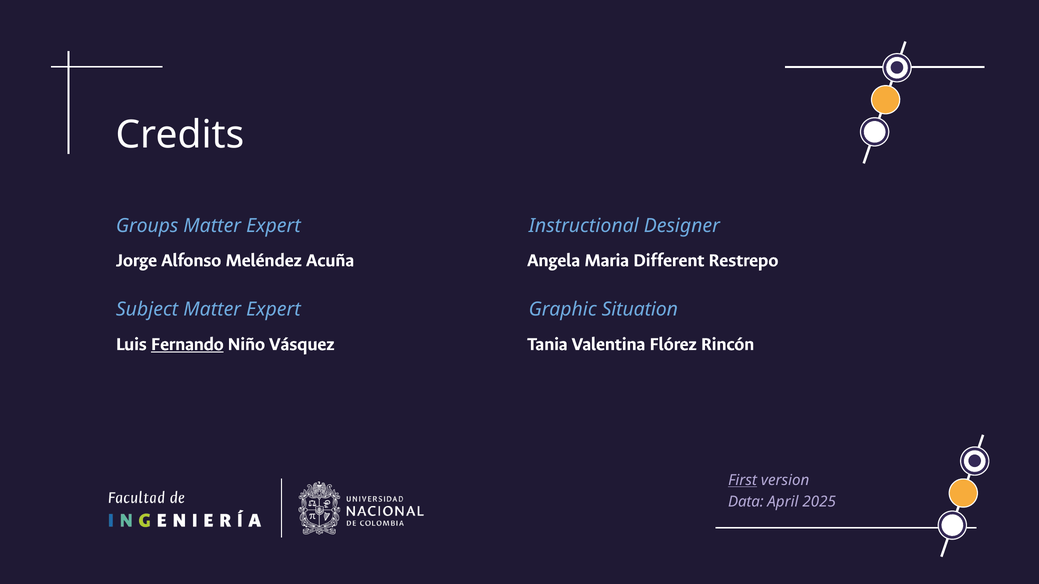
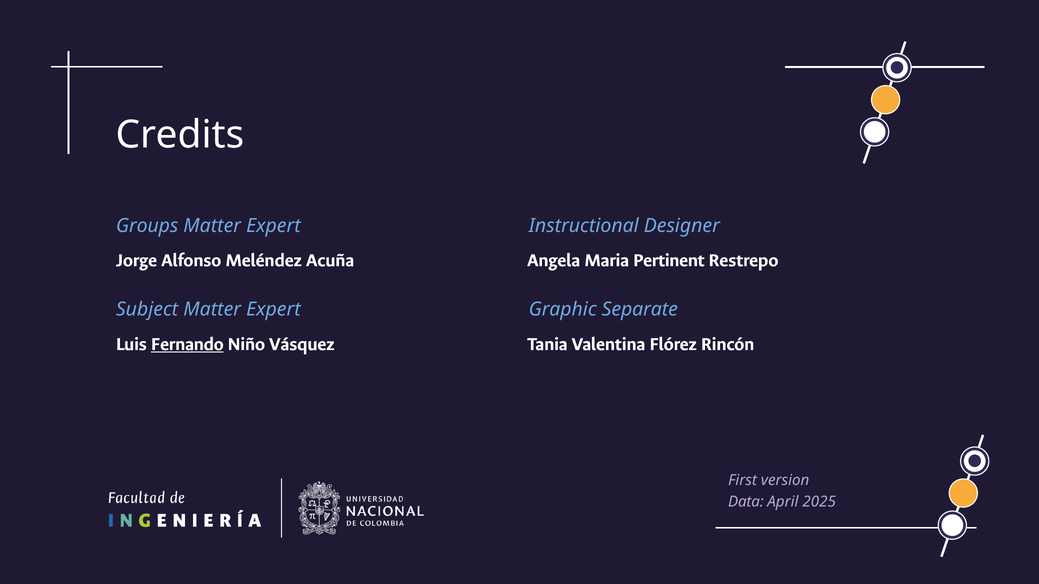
Different: Different -> Pertinent
Situation: Situation -> Separate
First underline: present -> none
